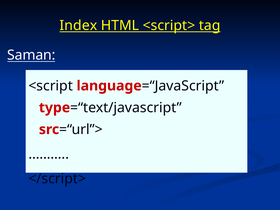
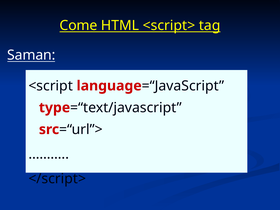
Index: Index -> Come
